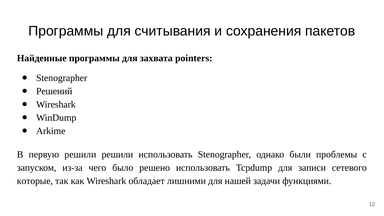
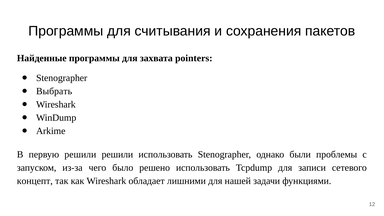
Решений: Решений -> Выбрать
которые: которые -> концепт
